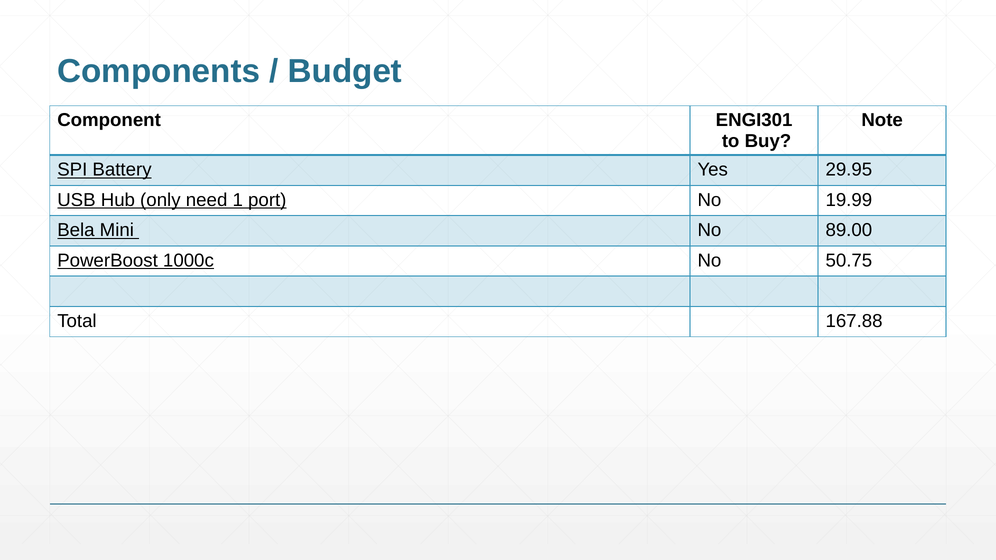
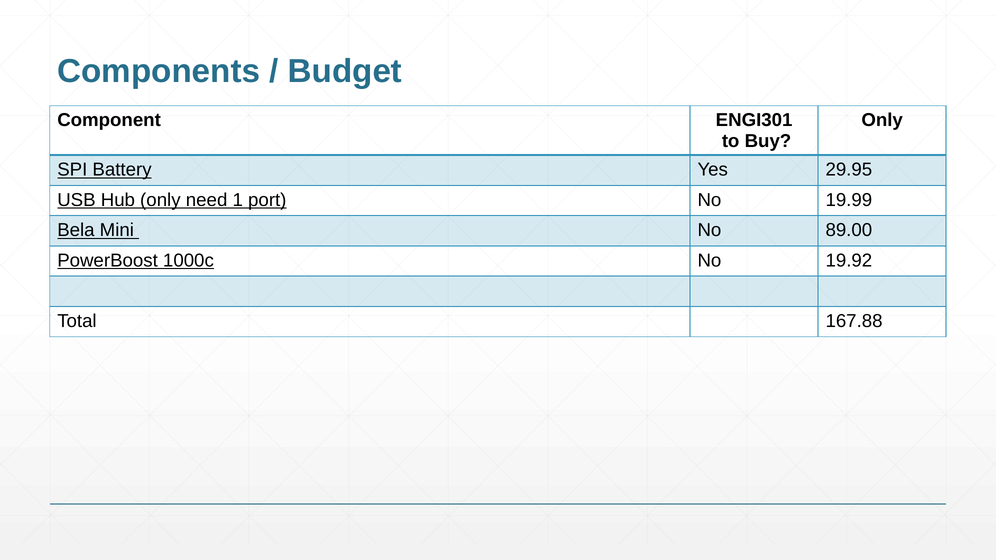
Note at (882, 120): Note -> Only
50.75: 50.75 -> 19.92
